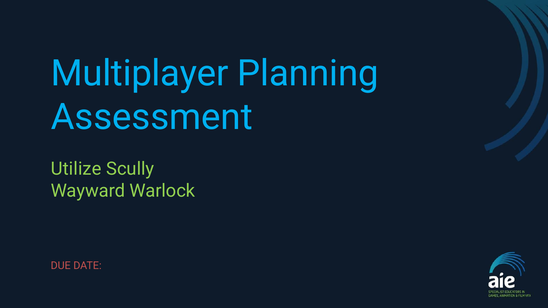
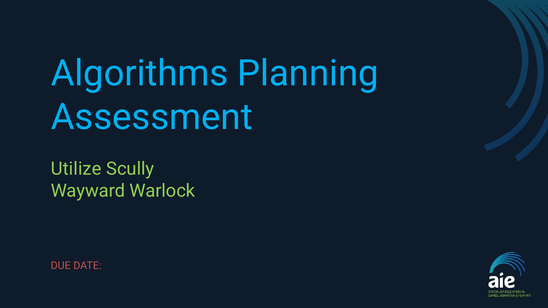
Multiplayer: Multiplayer -> Algorithms
